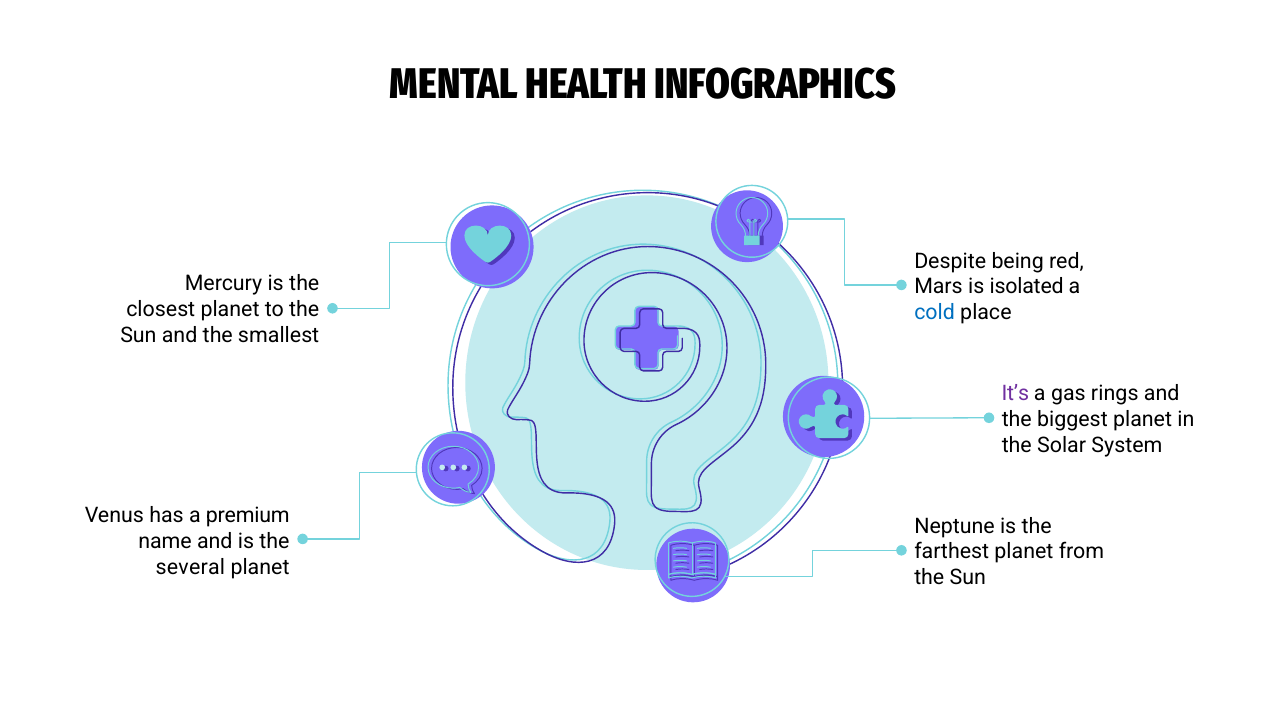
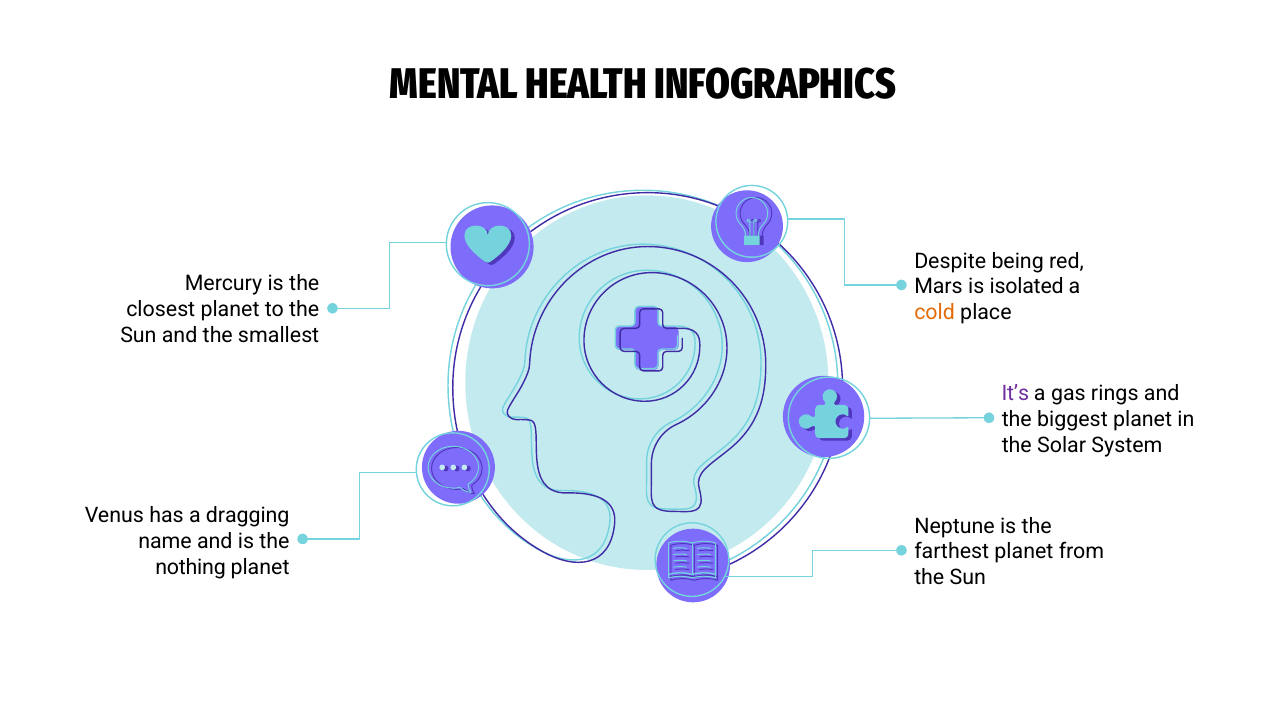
cold colour: blue -> orange
premium: premium -> dragging
several: several -> nothing
